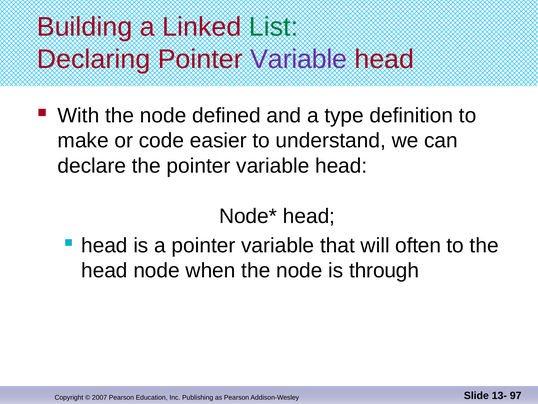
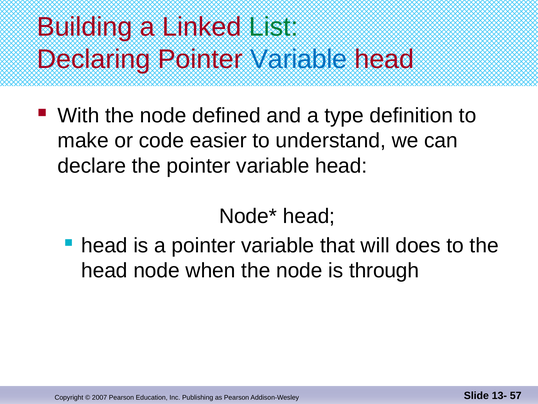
Variable at (299, 59) colour: purple -> blue
often: often -> does
97: 97 -> 57
